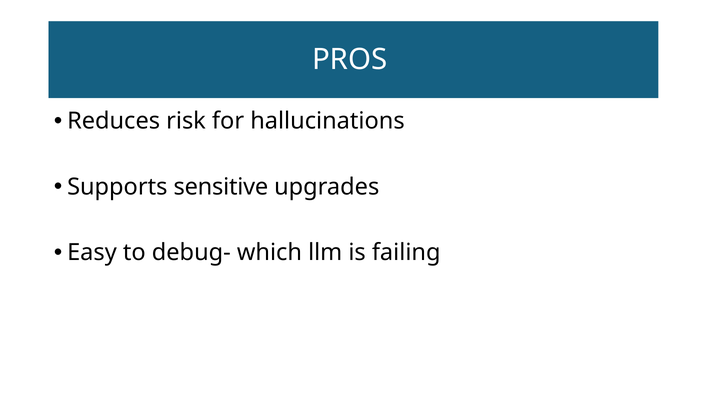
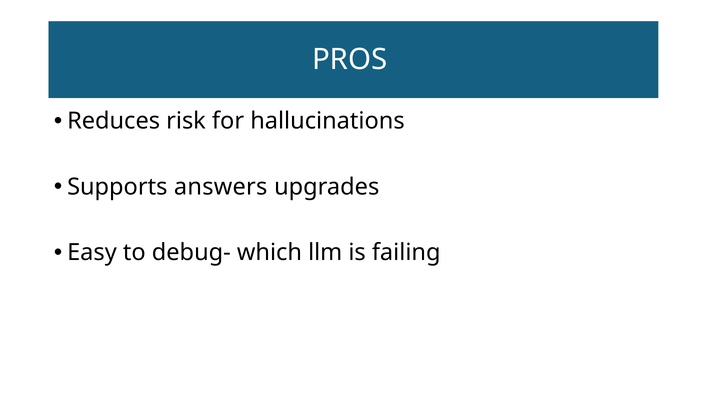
sensitive: sensitive -> answers
